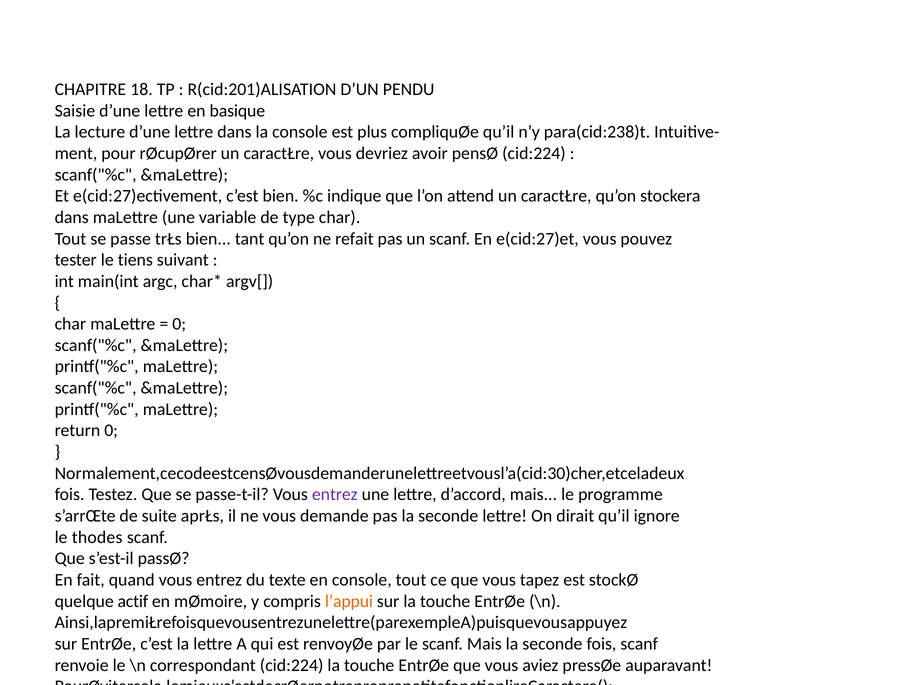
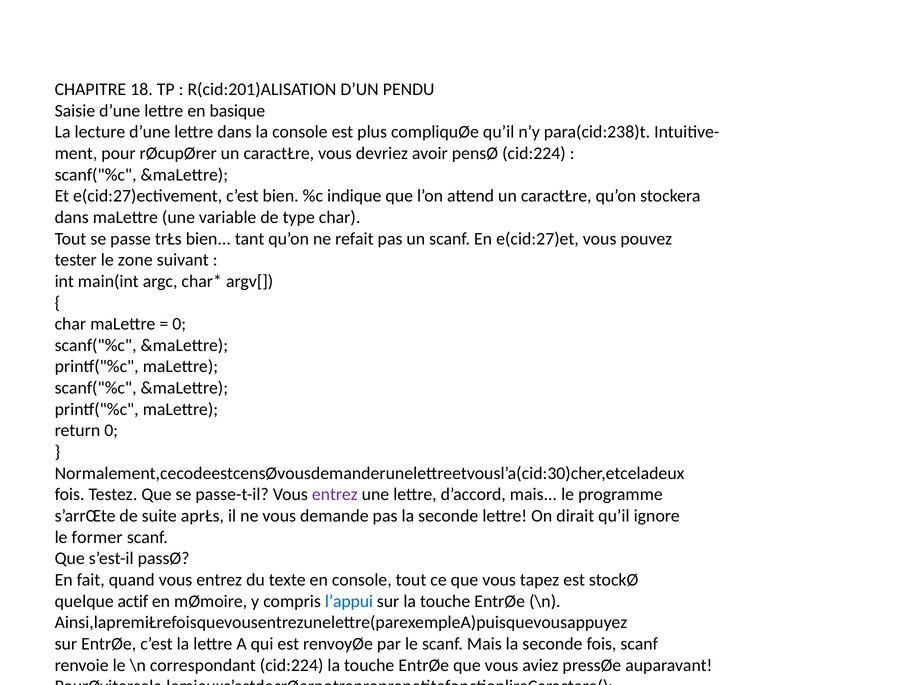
tiens: tiens -> zone
thodes: thodes -> former
l’appui colour: orange -> blue
